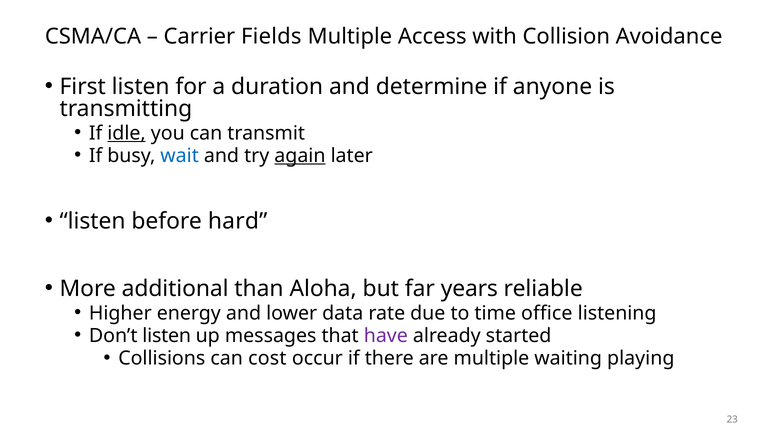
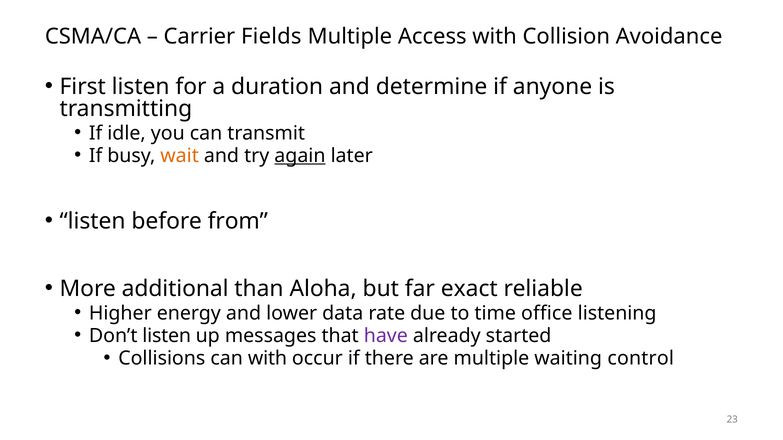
idle underline: present -> none
wait colour: blue -> orange
hard: hard -> from
years: years -> exact
can cost: cost -> with
playing: playing -> control
